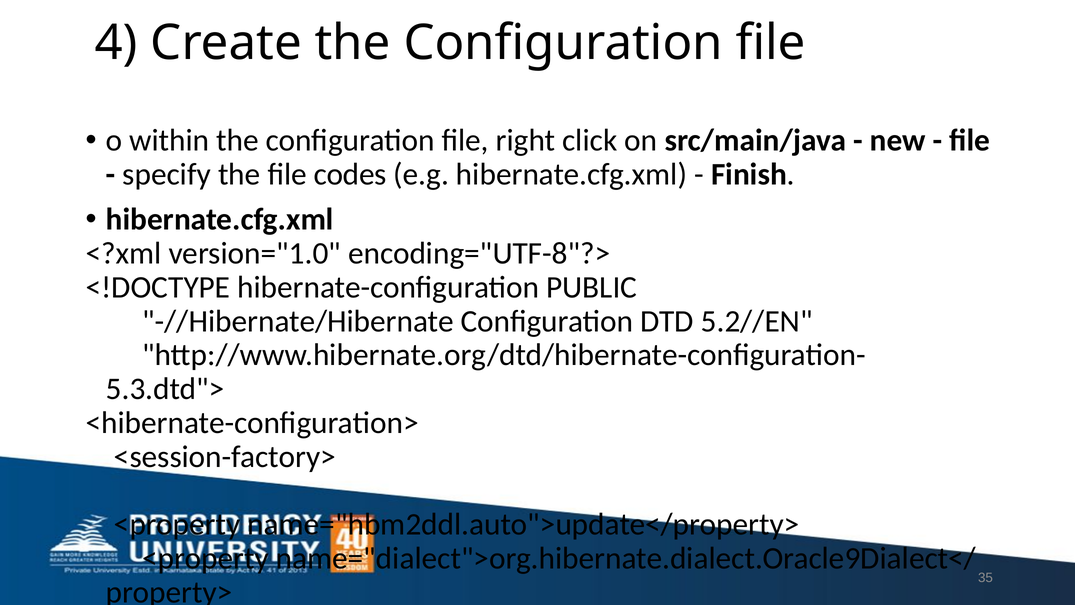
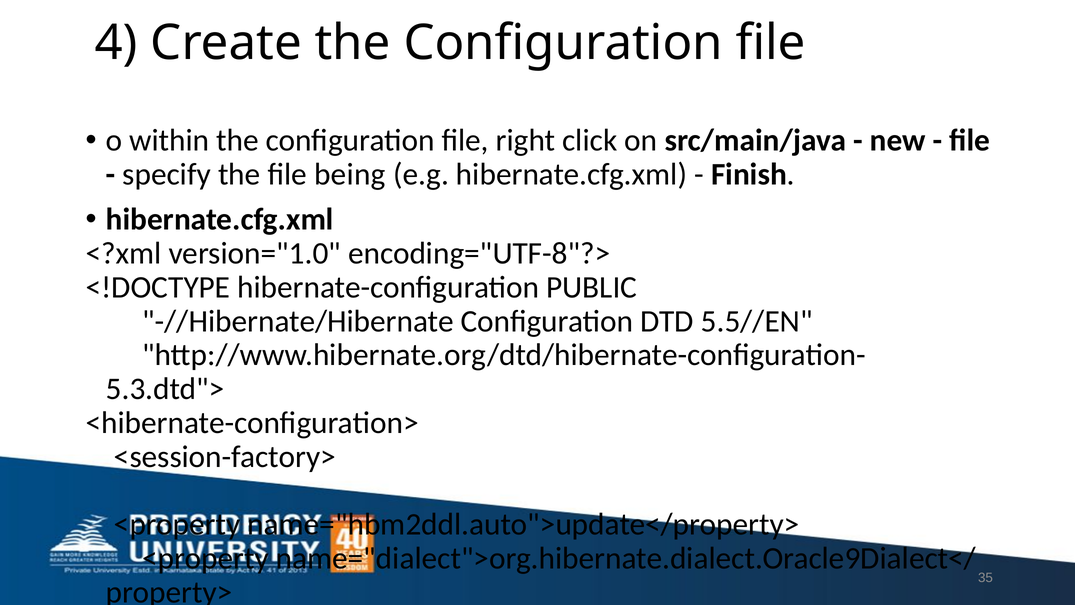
codes: codes -> being
5.2//EN: 5.2//EN -> 5.5//EN
